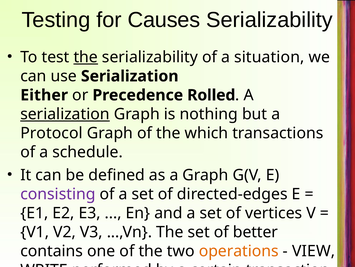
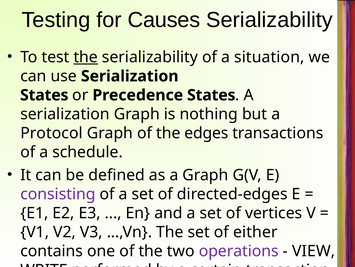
Either at (44, 95): Either -> States
Precedence Rolled: Rolled -> States
serialization at (65, 114) underline: present -> none
which: which -> edges
better: better -> either
operations colour: orange -> purple
